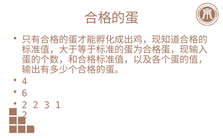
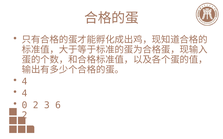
6 at (25, 94): 6 -> 4
2 at (25, 105): 2 -> 0
1: 1 -> 6
